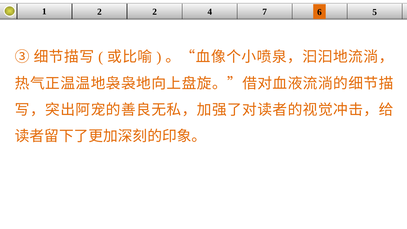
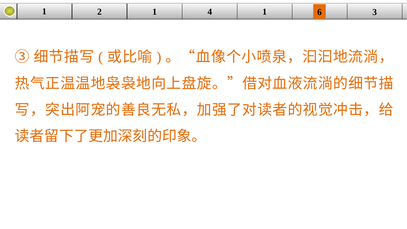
2 2: 2 -> 1
4 7: 7 -> 1
5: 5 -> 3
